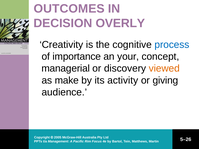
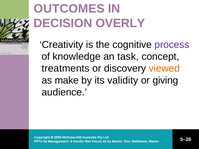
process colour: blue -> purple
importance: importance -> knowledge
your: your -> task
managerial: managerial -> treatments
activity: activity -> validity
